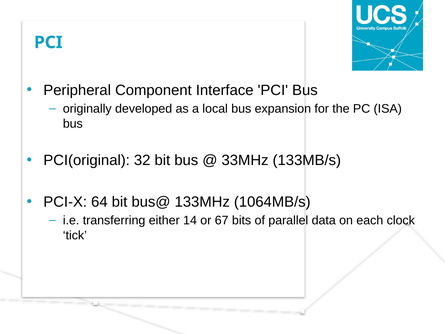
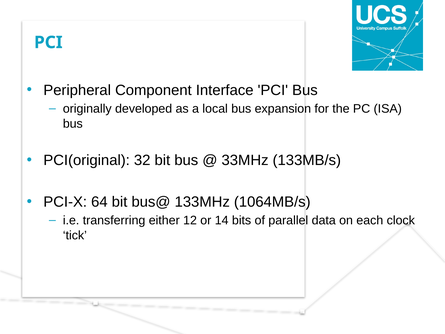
14: 14 -> 12
67: 67 -> 14
